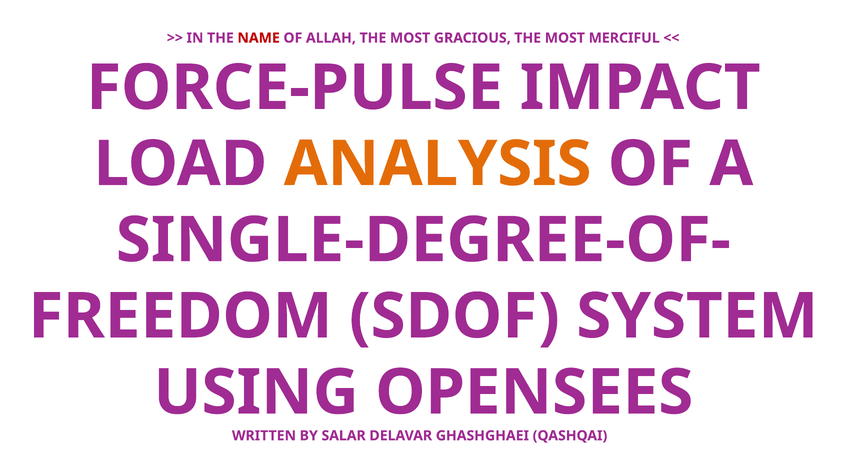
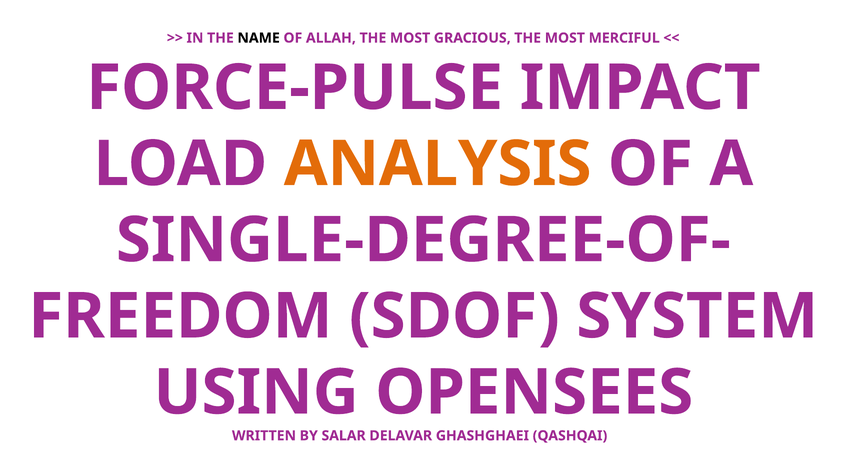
NAME colour: red -> black
